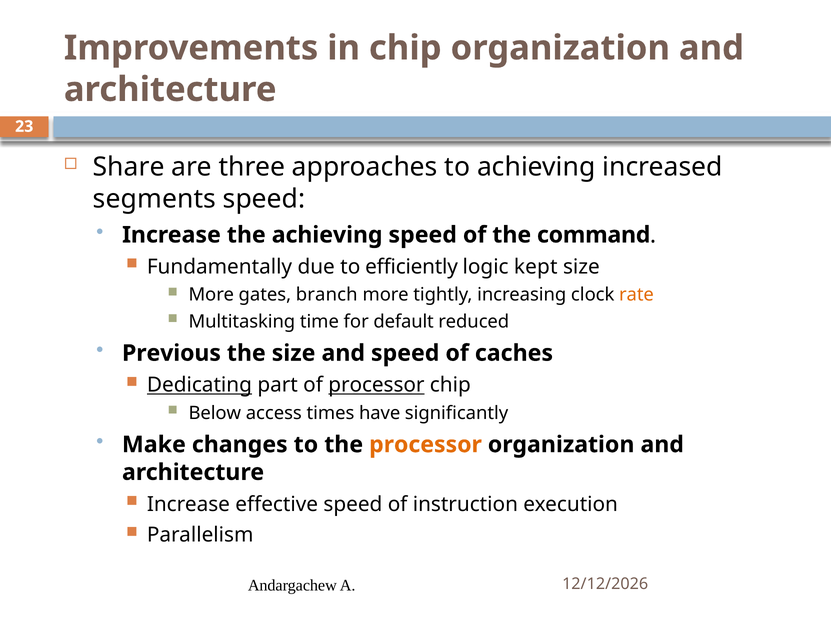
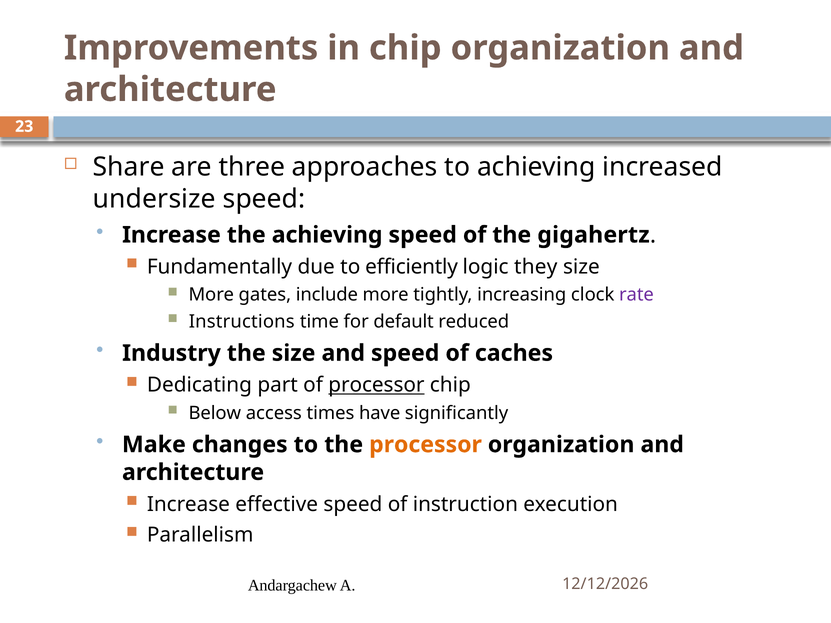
segments: segments -> undersize
command: command -> gigahertz
kept: kept -> they
branch: branch -> include
rate colour: orange -> purple
Multitasking: Multitasking -> Instructions
Previous: Previous -> Industry
Dedicating underline: present -> none
